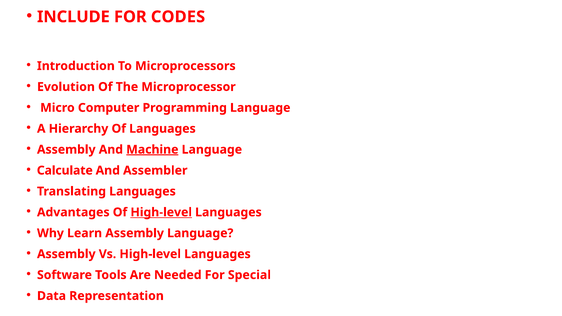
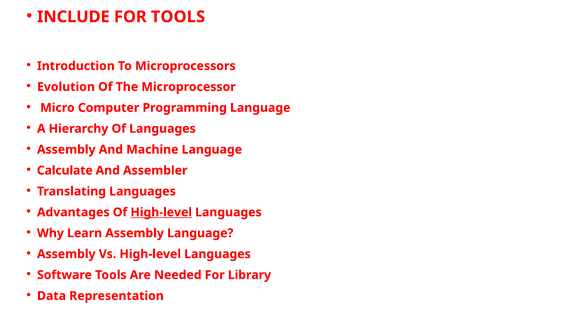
FOR CODES: CODES -> TOOLS
Machine underline: present -> none
Special: Special -> Library
